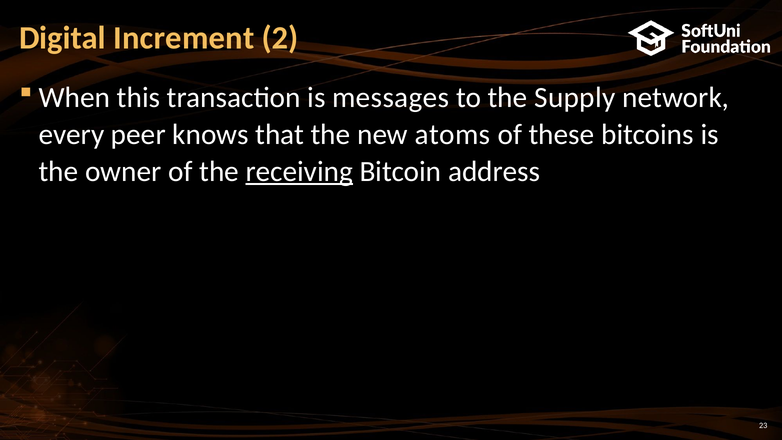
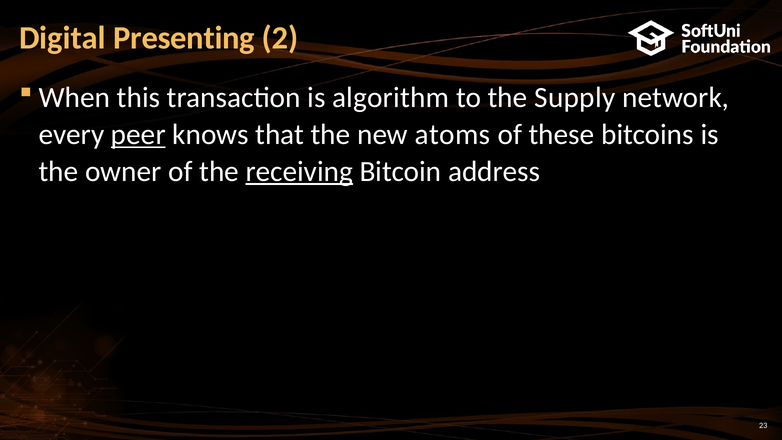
Increment: Increment -> Presenting
messages: messages -> algorithm
peer underline: none -> present
